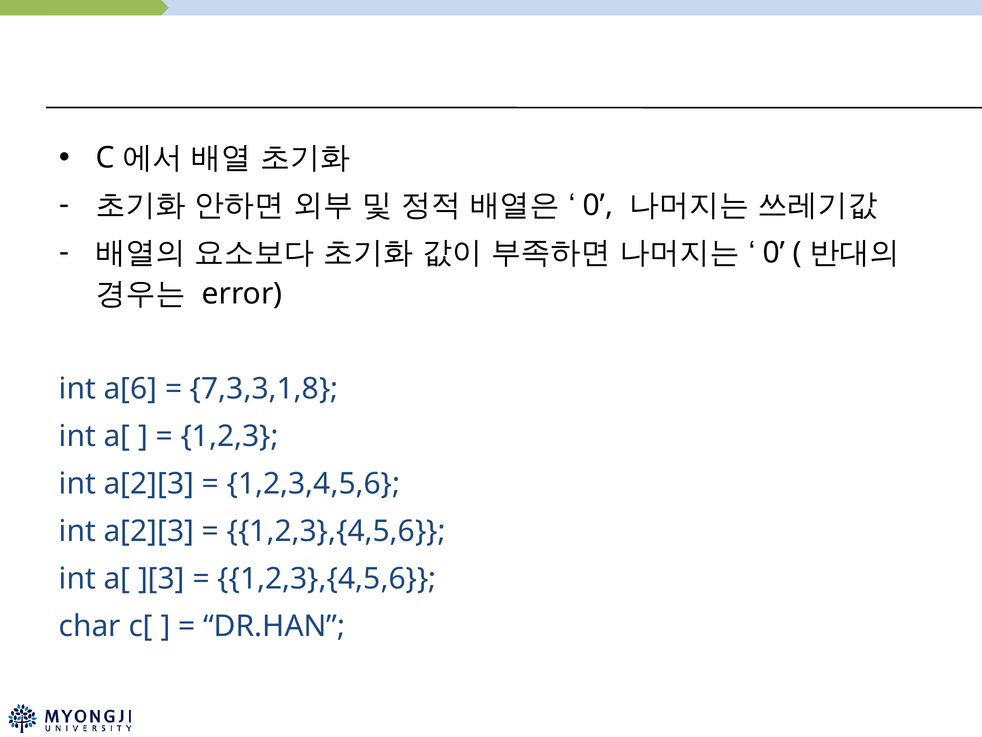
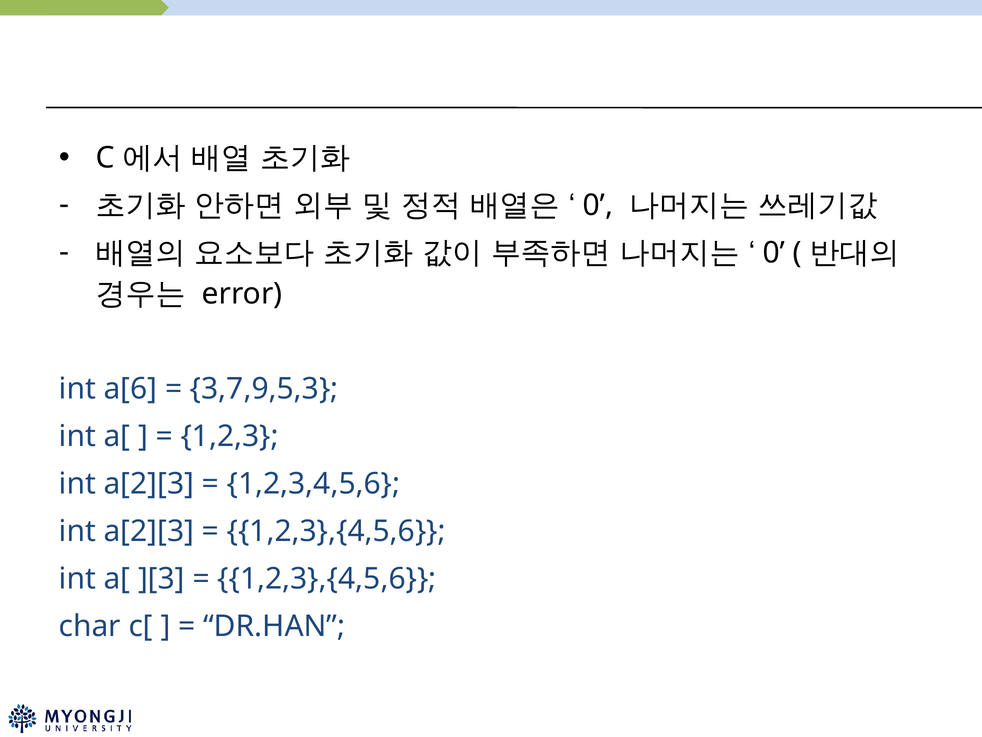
7,3,3,1,8: 7,3,3,1,8 -> 3,7,9,5,3
